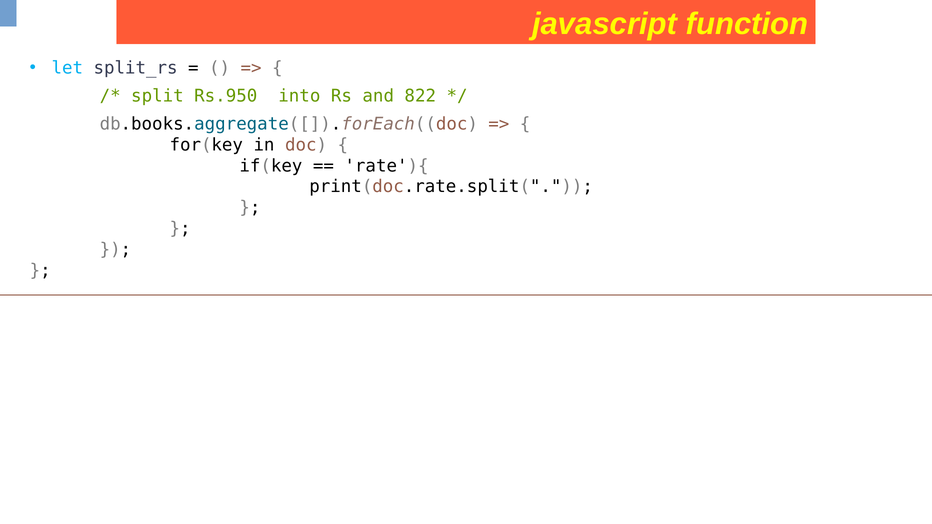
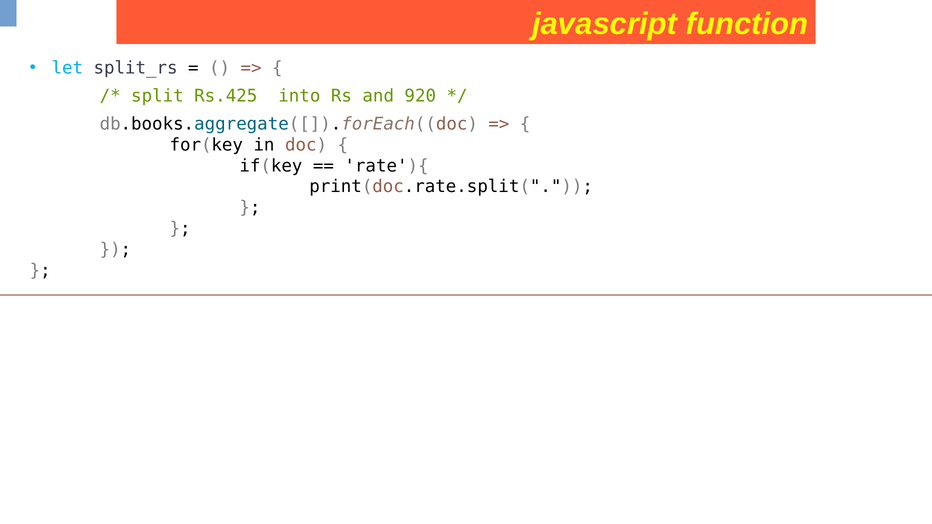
Rs.950: Rs.950 -> Rs.425
822: 822 -> 920
